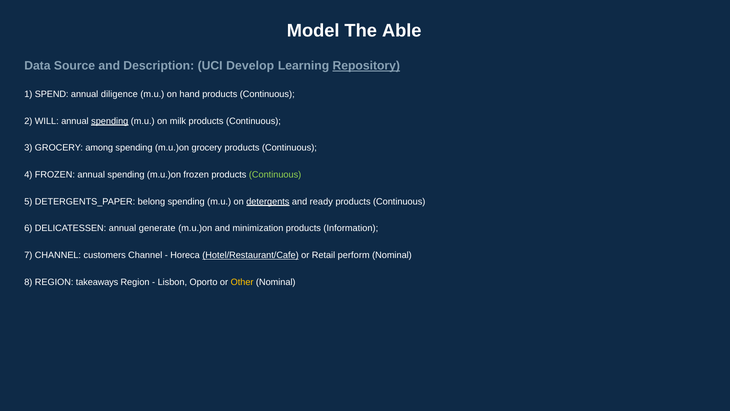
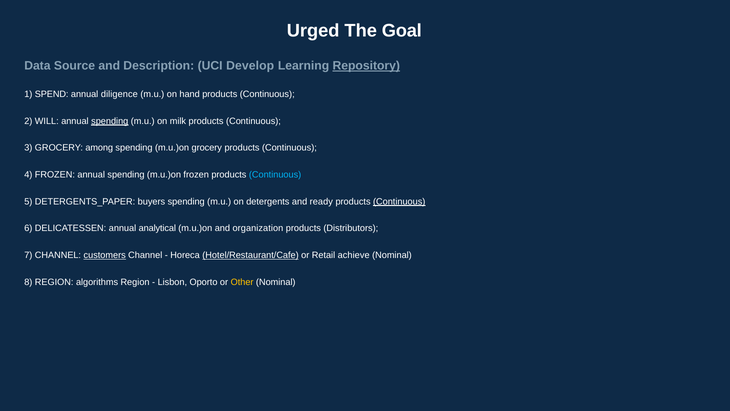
Model: Model -> Urged
Able: Able -> Goal
Continuous at (275, 175) colour: light green -> light blue
belong: belong -> buyers
detergents underline: present -> none
Continuous at (399, 201) underline: none -> present
generate: generate -> analytical
minimization: minimization -> organization
Information: Information -> Distributors
customers underline: none -> present
perform: perform -> achieve
takeaways: takeaways -> algorithms
